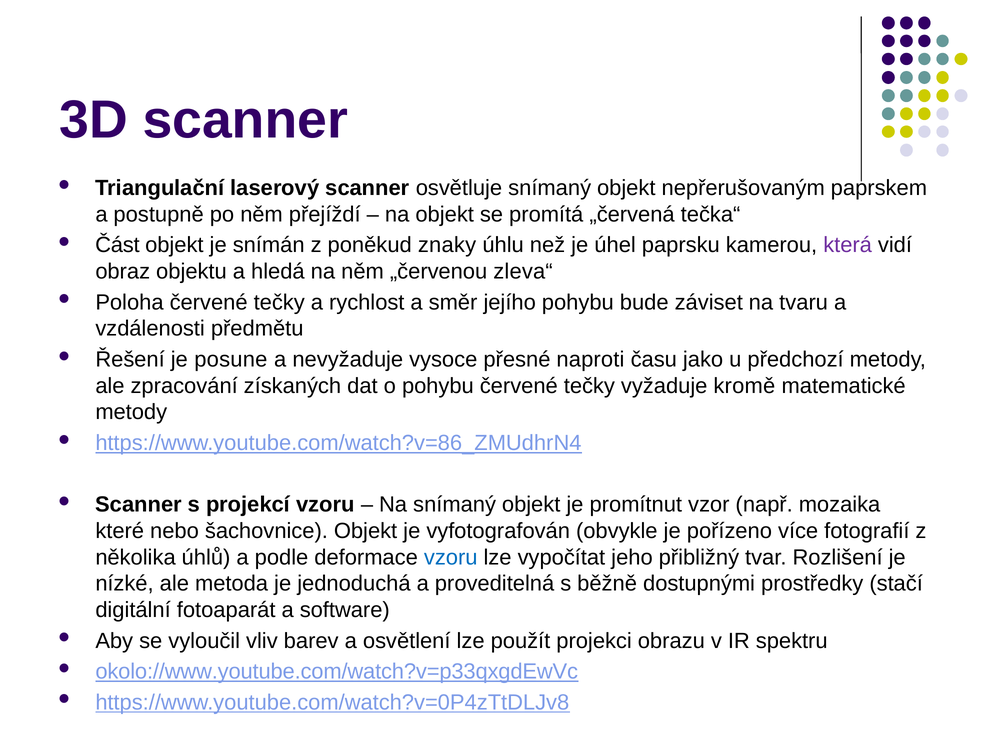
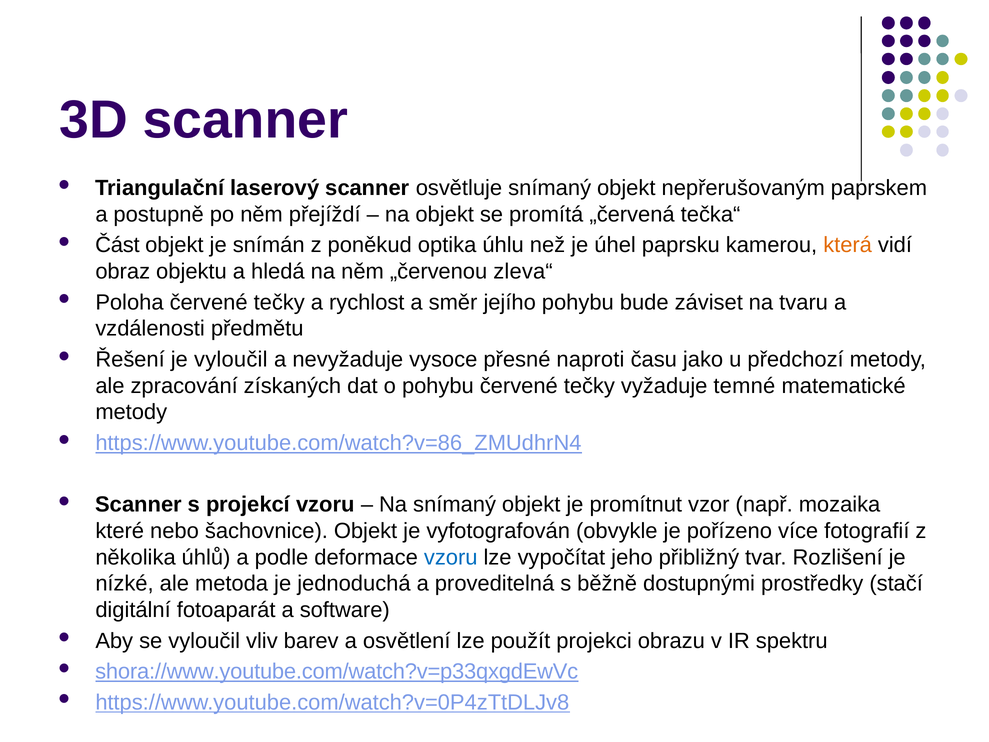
znaky: znaky -> optika
která colour: purple -> orange
je posune: posune -> vyloučil
kromě: kromě -> temné
okolo://www.youtube.com/watch?v=p33qxgdEwVc: okolo://www.youtube.com/watch?v=p33qxgdEwVc -> shora://www.youtube.com/watch?v=p33qxgdEwVc
